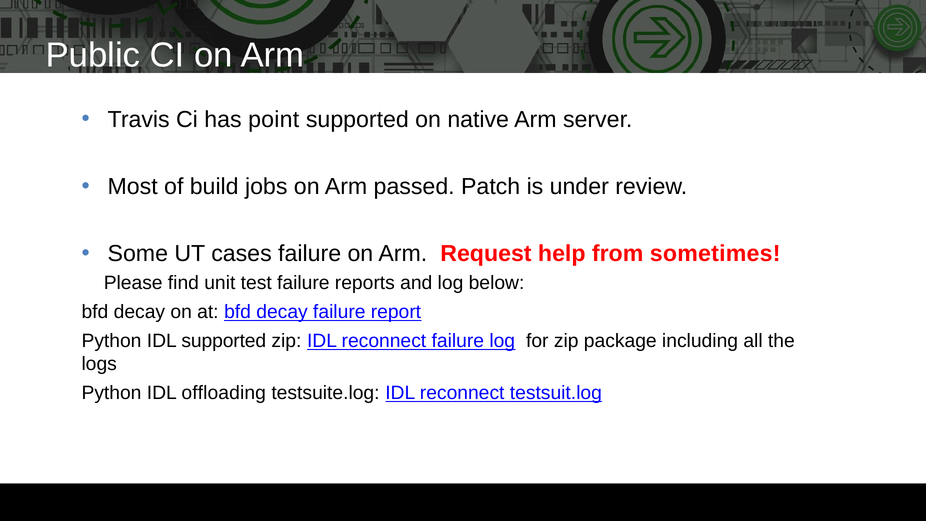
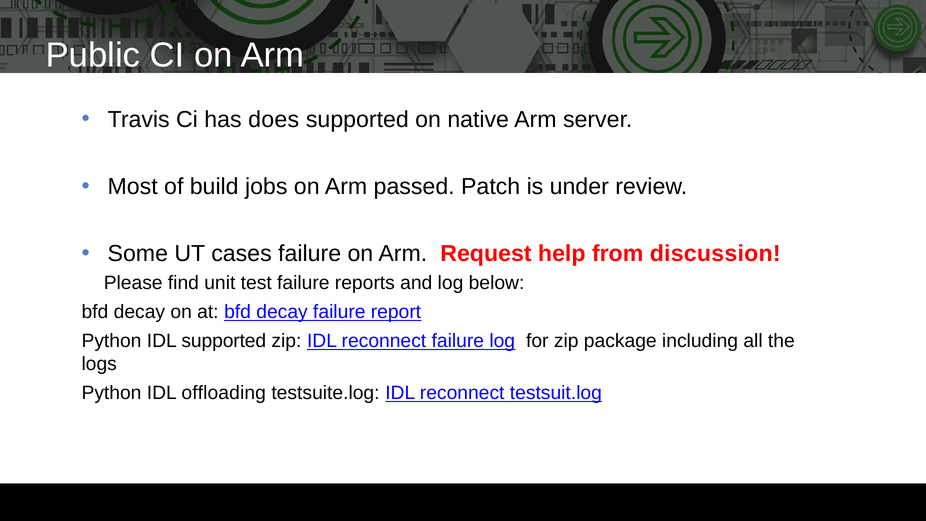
point: point -> does
sometimes: sometimes -> discussion
